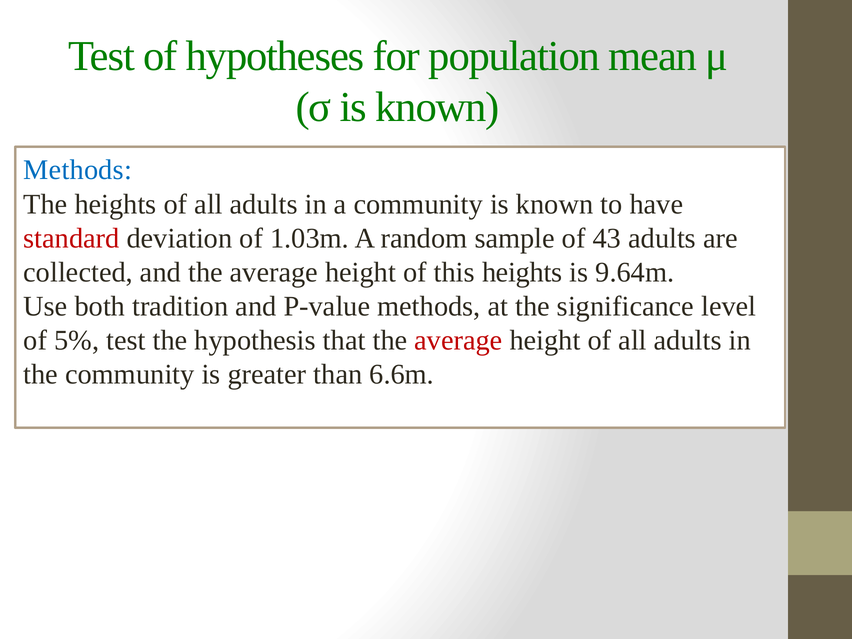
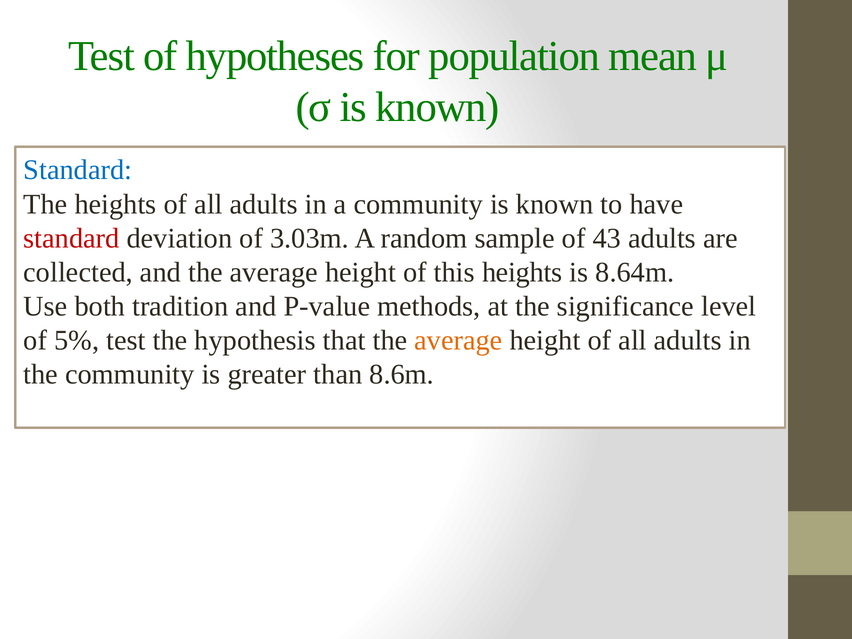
Methods at (78, 170): Methods -> Standard
1.03m: 1.03m -> 3.03m
9.64m: 9.64m -> 8.64m
average at (458, 340) colour: red -> orange
6.6m: 6.6m -> 8.6m
